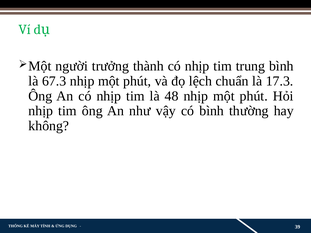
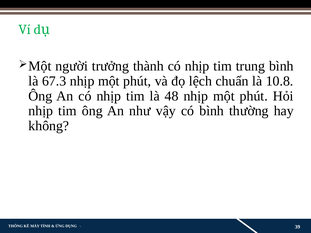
17.3: 17.3 -> 10.8
